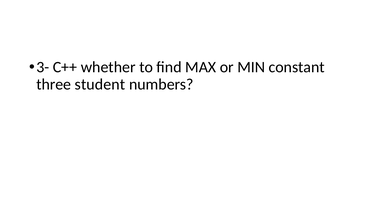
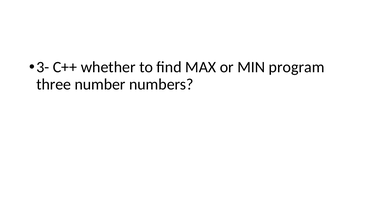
constant: constant -> program
student: student -> number
